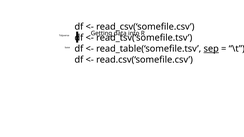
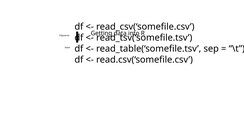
sep underline: present -> none
